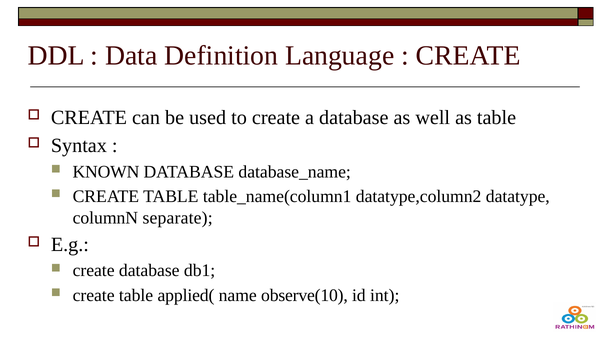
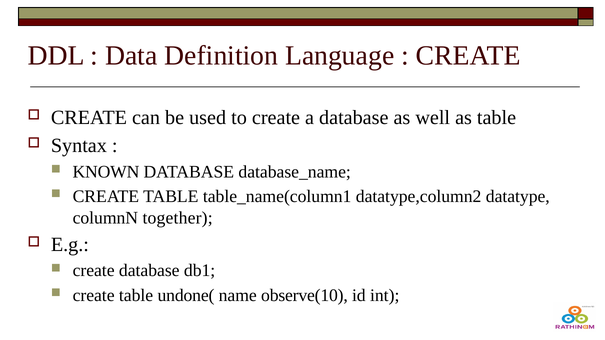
separate: separate -> together
applied(: applied( -> undone(
